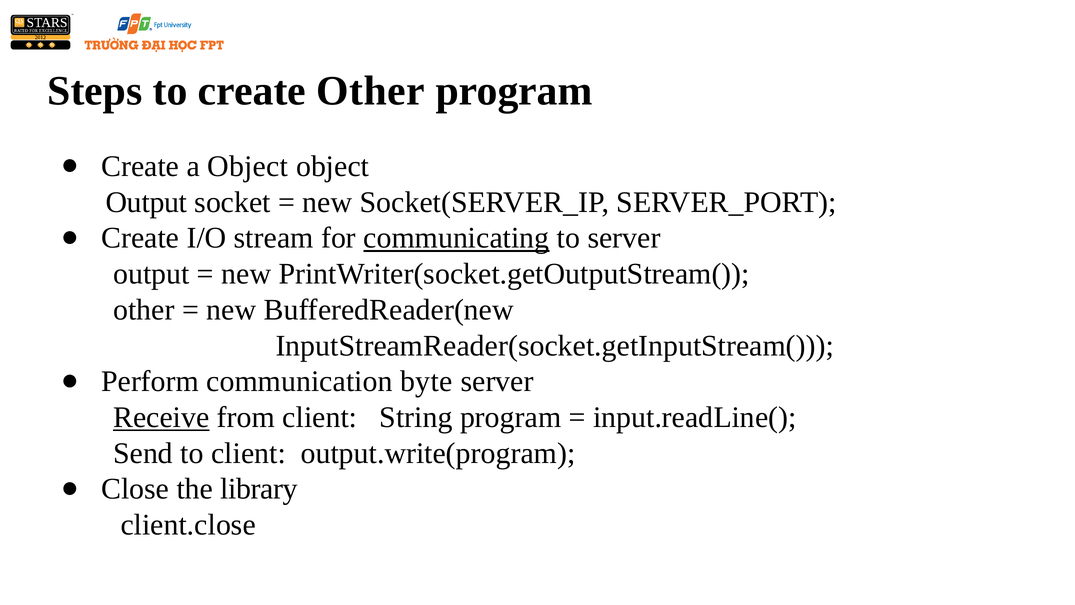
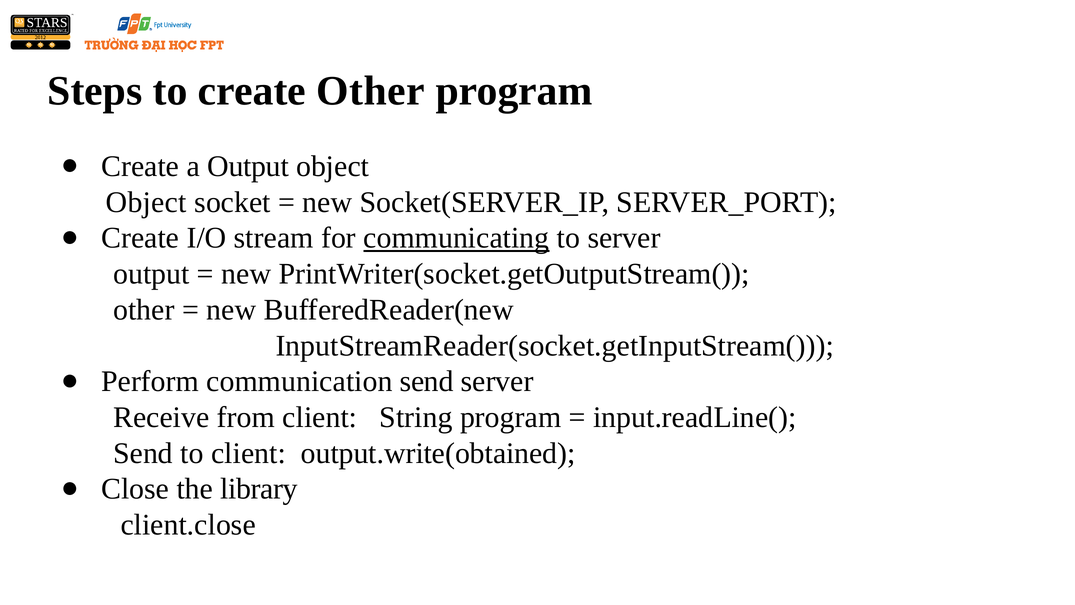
a Object: Object -> Output
Output at (146, 202): Output -> Object
communication byte: byte -> send
Receive underline: present -> none
output.write(program: output.write(program -> output.write(obtained
